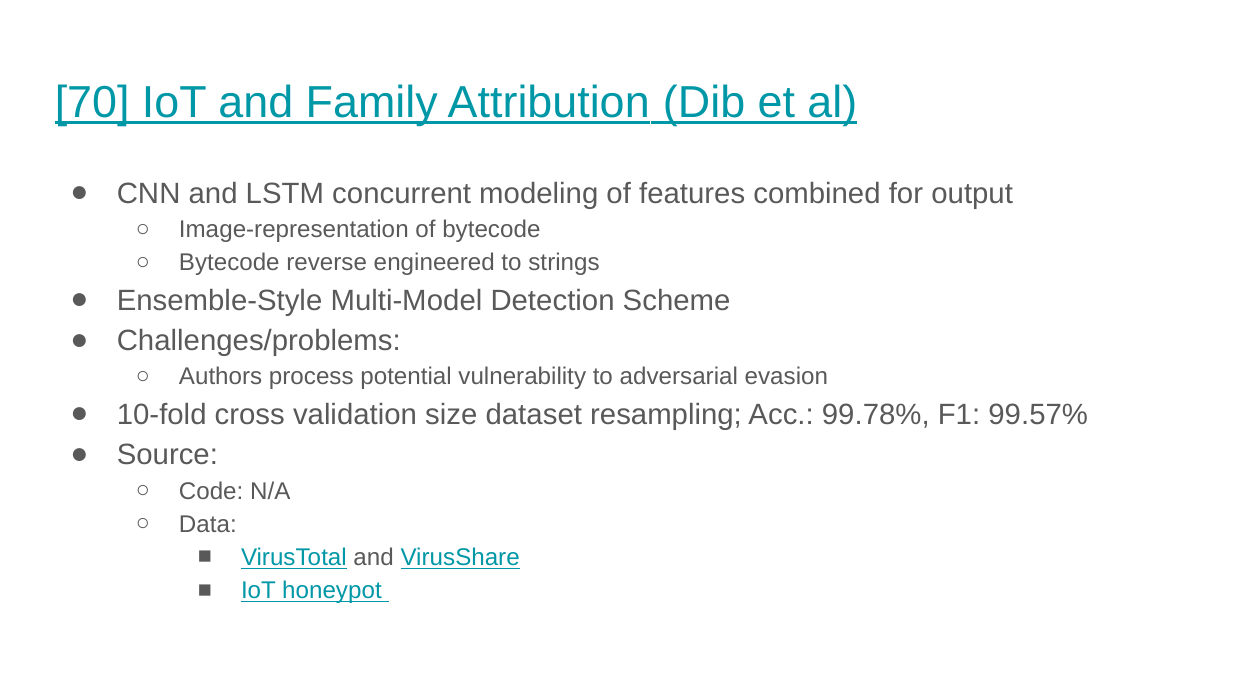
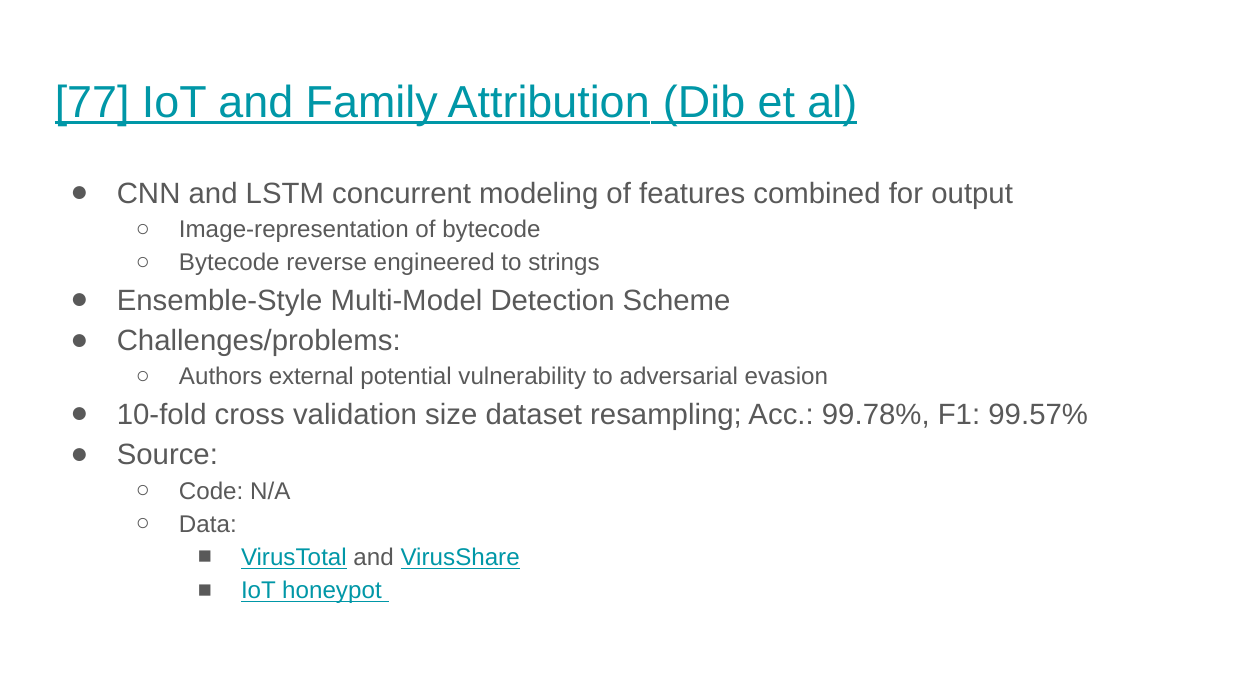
70: 70 -> 77
process: process -> external
